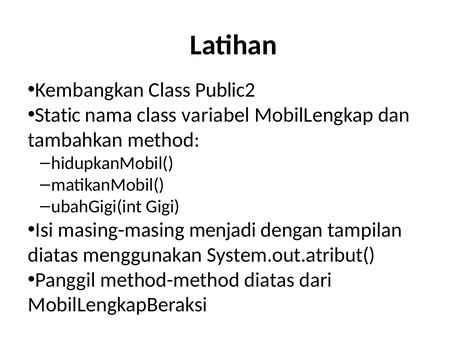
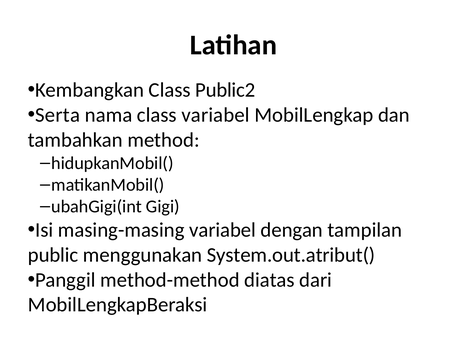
Static: Static -> Serta
masing-masing menjadi: menjadi -> variabel
diatas at (53, 255): diatas -> public
